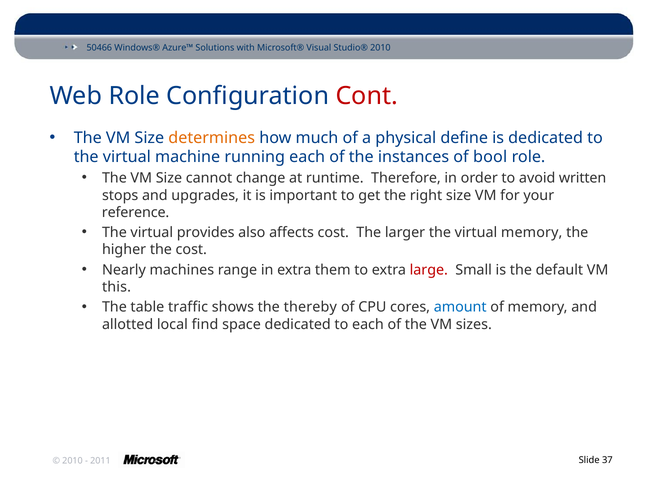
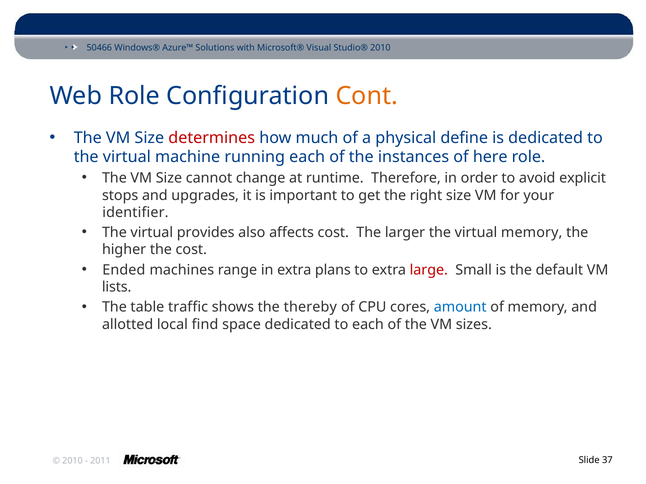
Cont colour: red -> orange
determines colour: orange -> red
bool: bool -> here
written: written -> explicit
reference: reference -> identifier
Nearly: Nearly -> Ended
them: them -> plans
this: this -> lists
